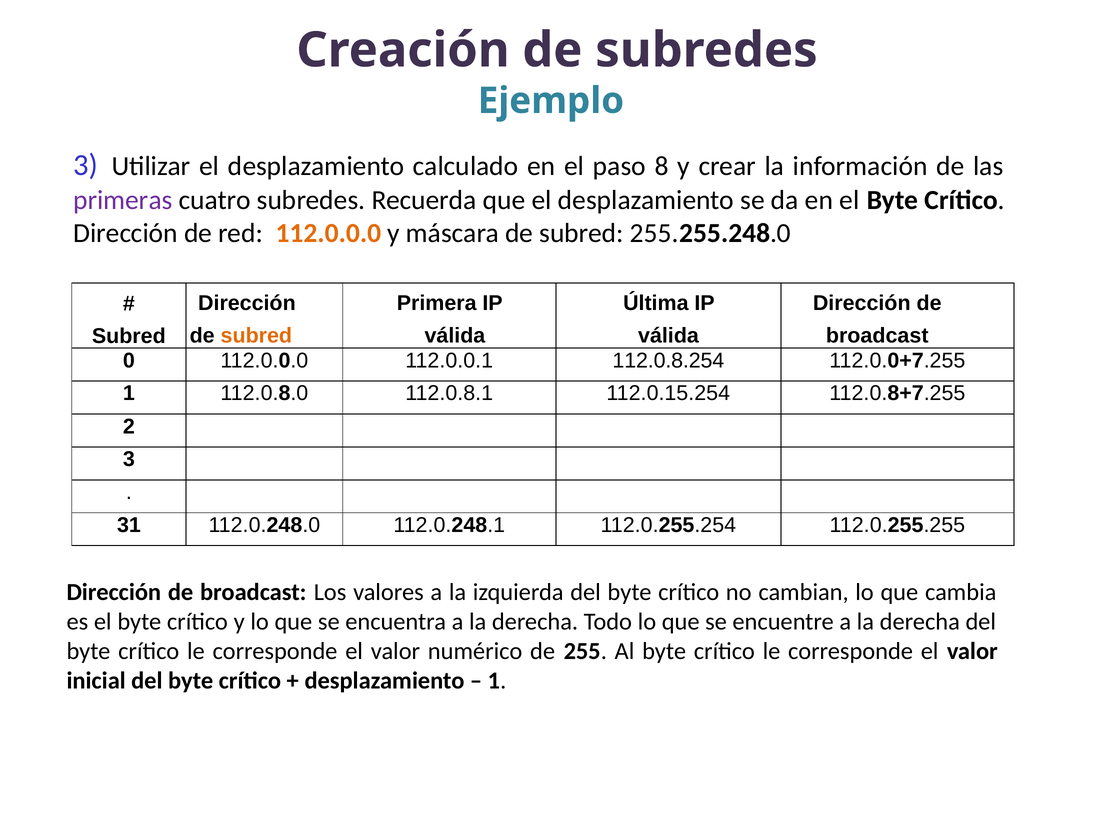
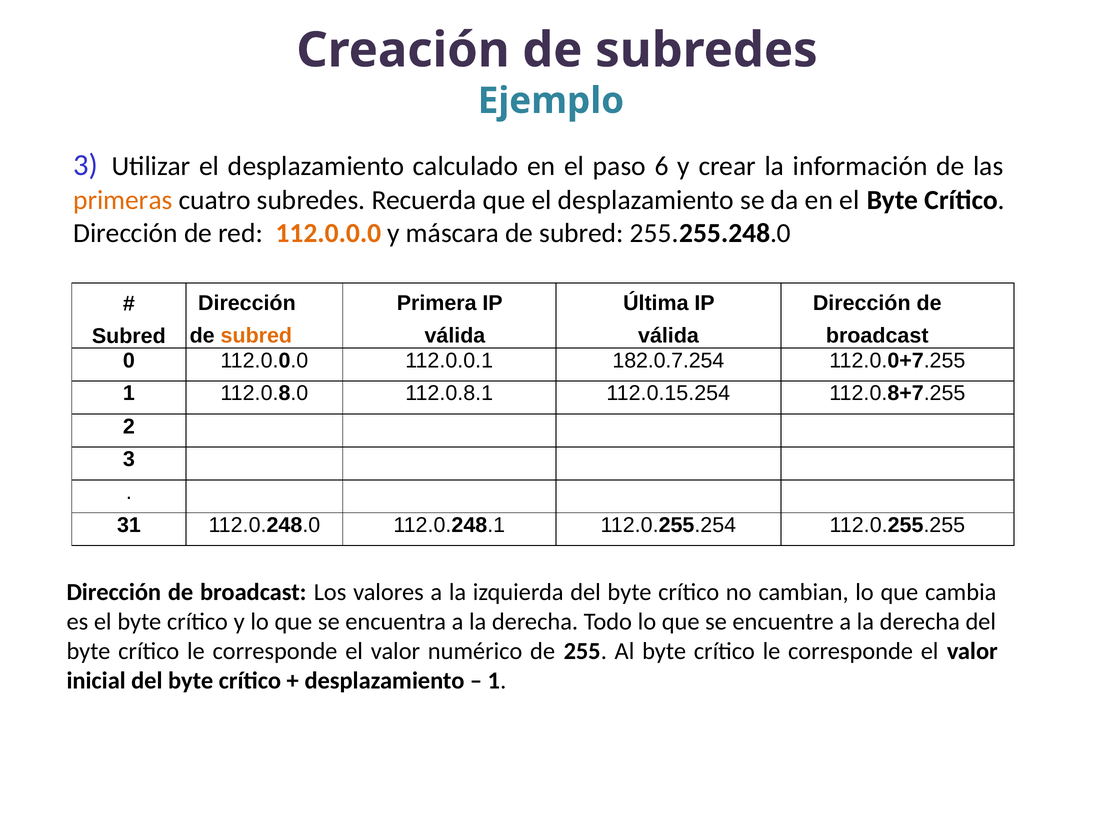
8: 8 -> 6
primeras colour: purple -> orange
112.0.8.254: 112.0.8.254 -> 182.0.7.254
